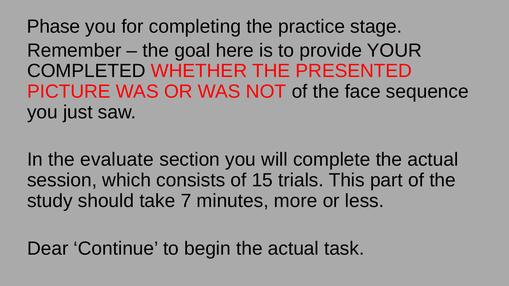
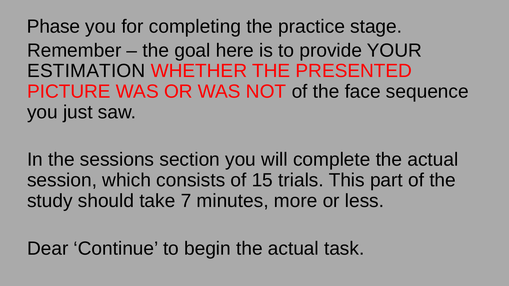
COMPLETED: COMPLETED -> ESTIMATION
evaluate: evaluate -> sessions
